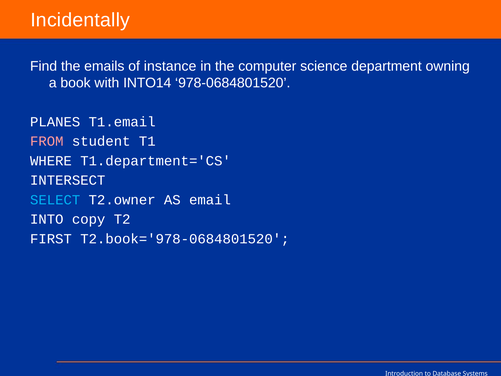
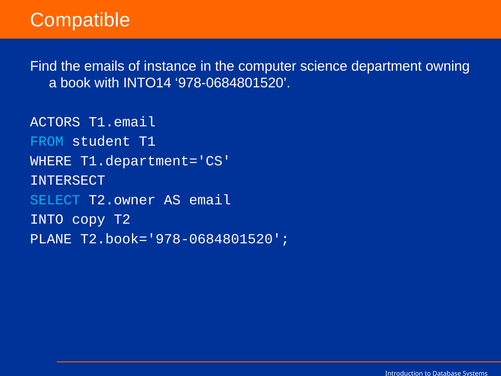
Incidentally: Incidentally -> Compatible
PLANES: PLANES -> ACTORS
FROM colour: pink -> light blue
FIRST: FIRST -> PLANE
